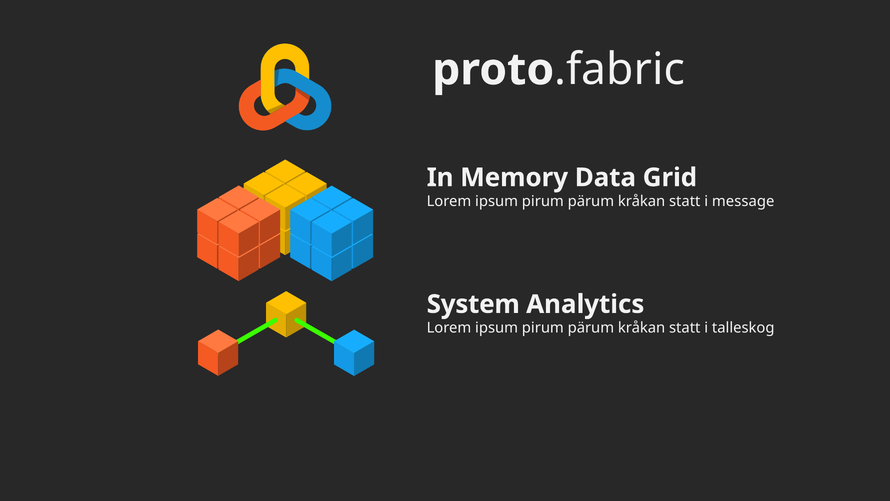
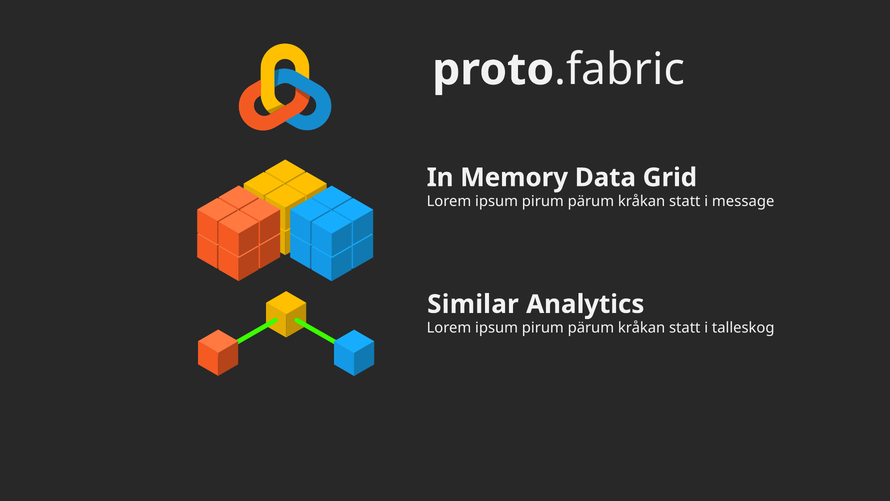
System: System -> Similar
